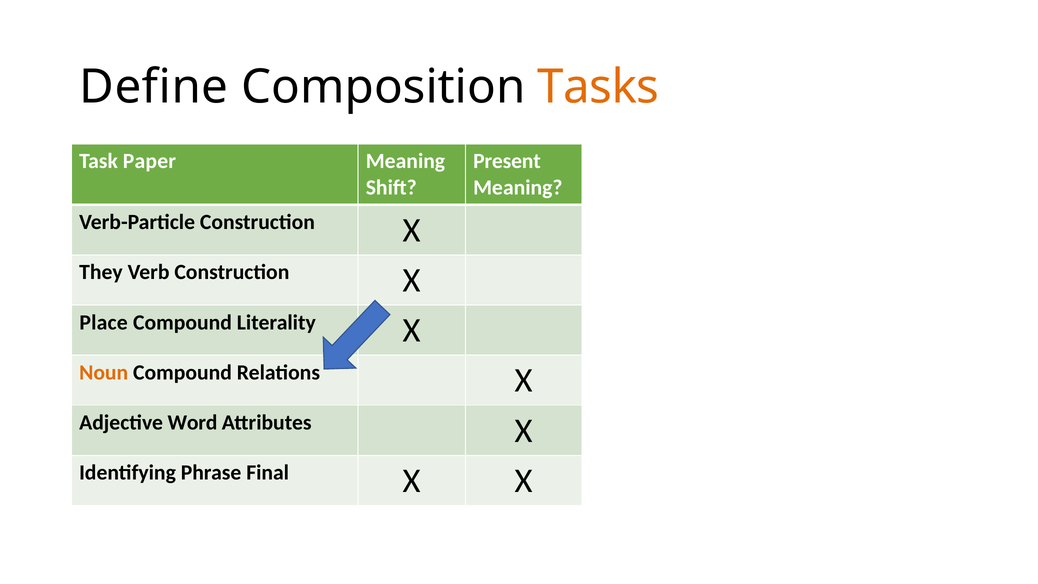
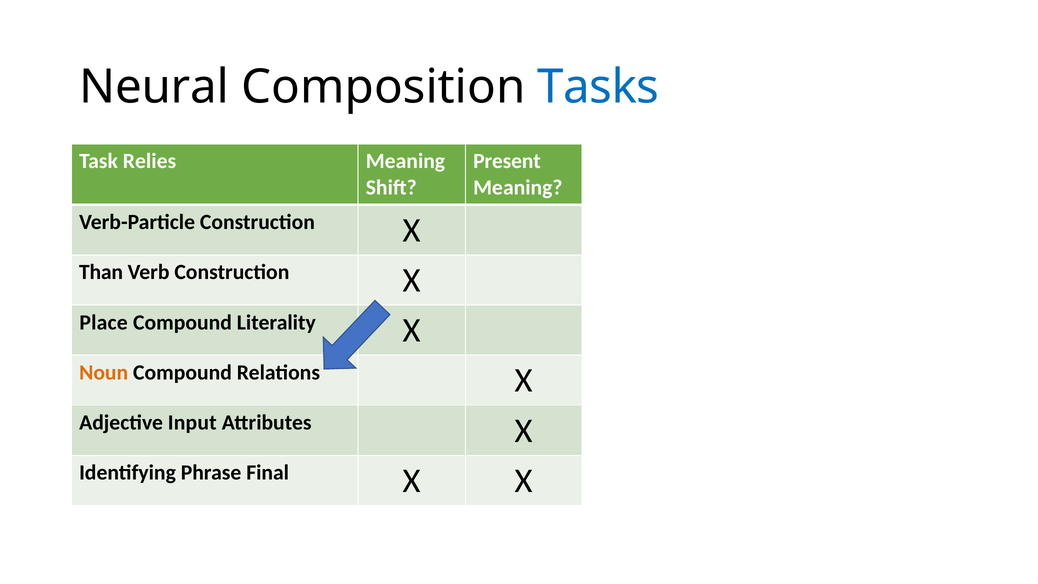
Define: Define -> Neural
Tasks colour: orange -> blue
Paper: Paper -> Relies
They: They -> Than
Word: Word -> Input
